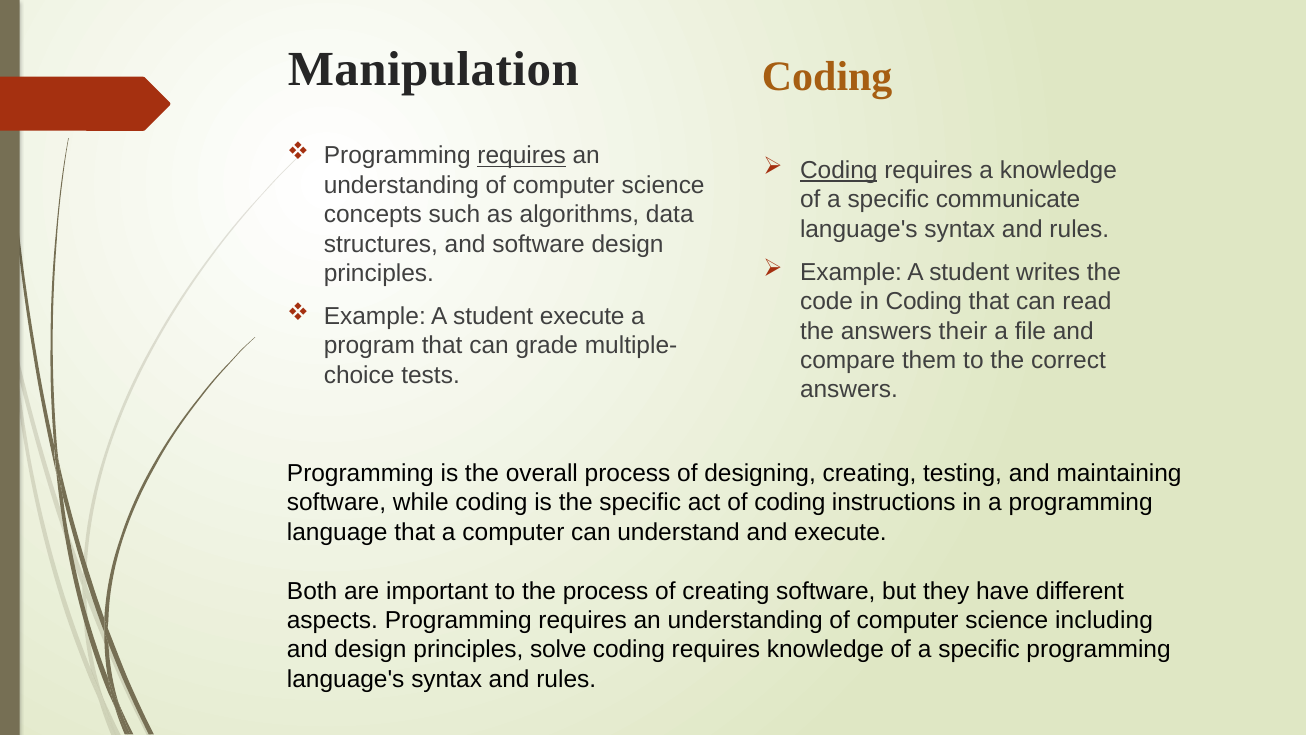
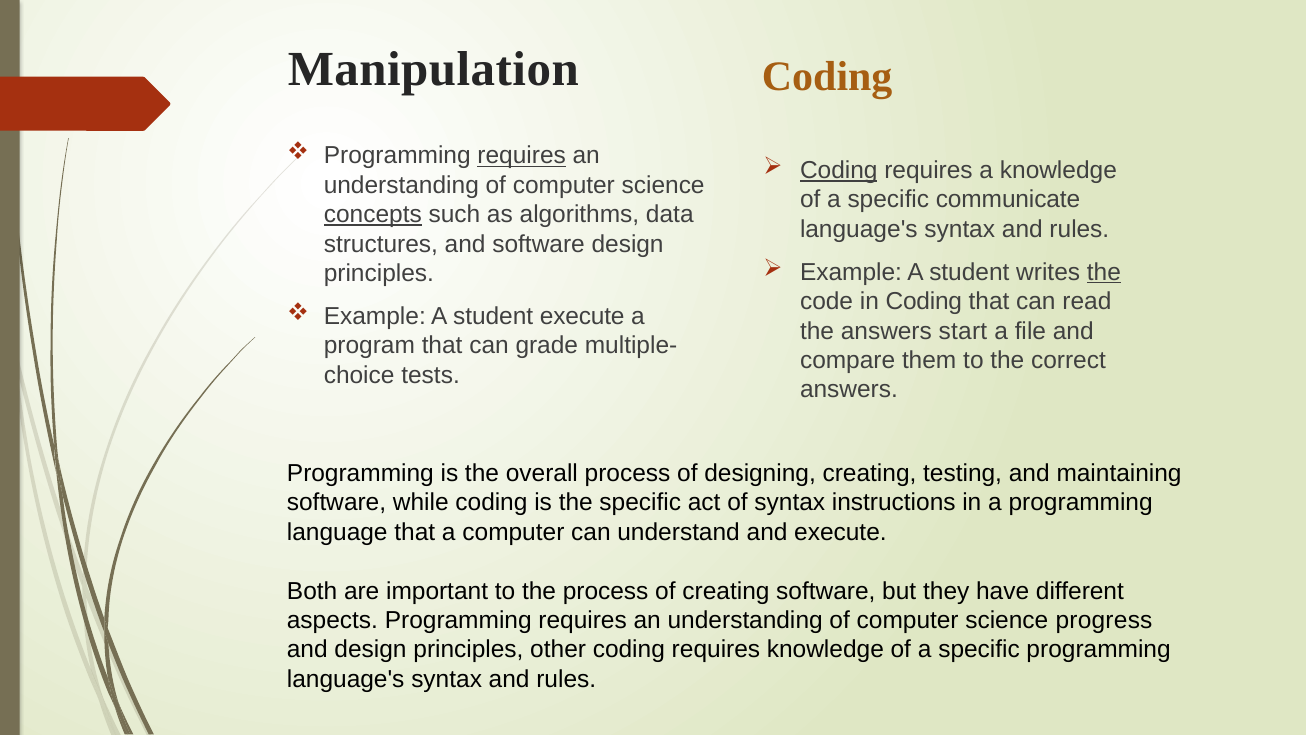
concepts underline: none -> present
the at (1104, 272) underline: none -> present
their: their -> start
of coding: coding -> syntax
including: including -> progress
solve: solve -> other
